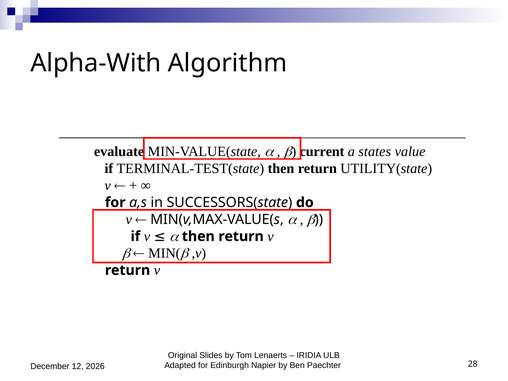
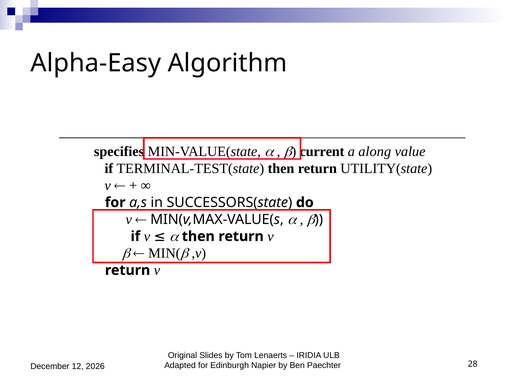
Alpha-With: Alpha-With -> Alpha-Easy
evaluate: evaluate -> specifies
states: states -> along
